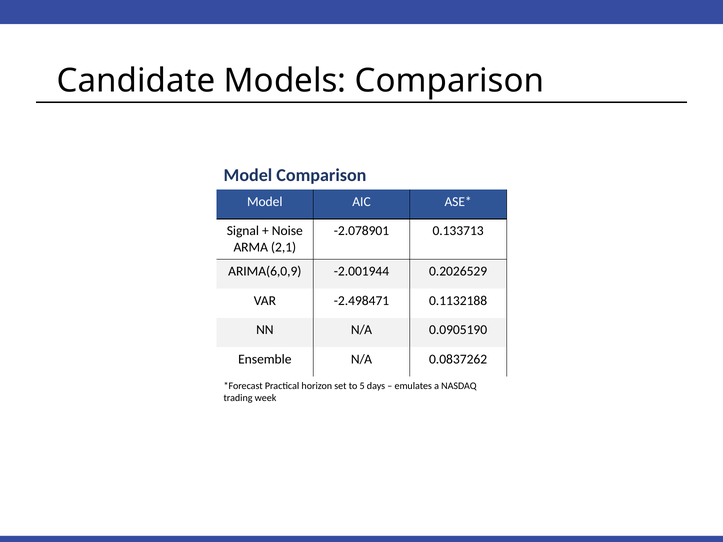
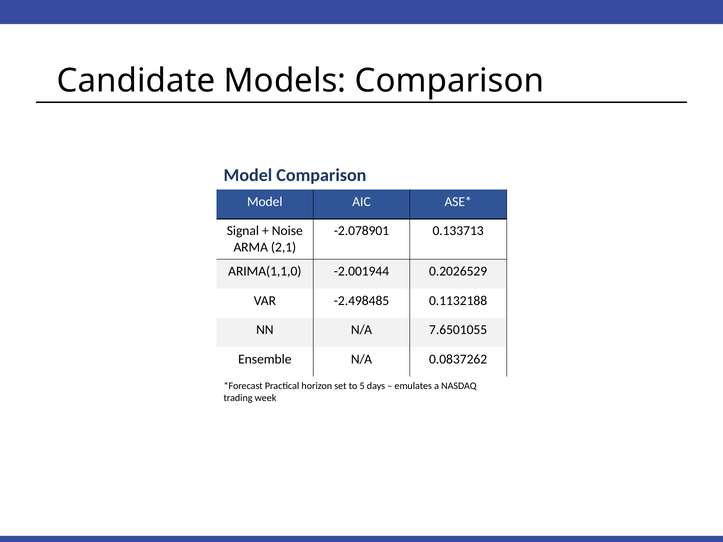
ARIMA(6,0,9: ARIMA(6,0,9 -> ARIMA(1,1,0
-2.498471: -2.498471 -> -2.498485
0.0905190: 0.0905190 -> 7.6501055
